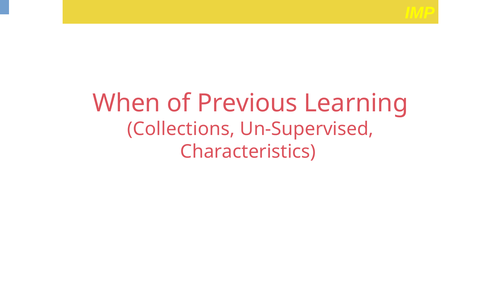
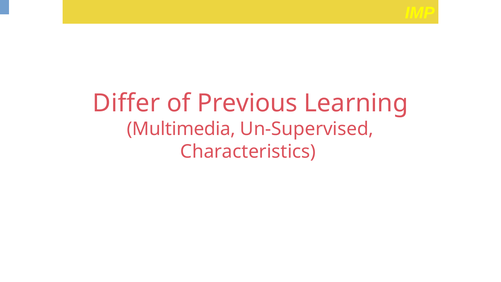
When: When -> Differ
Collections: Collections -> Multimedia
